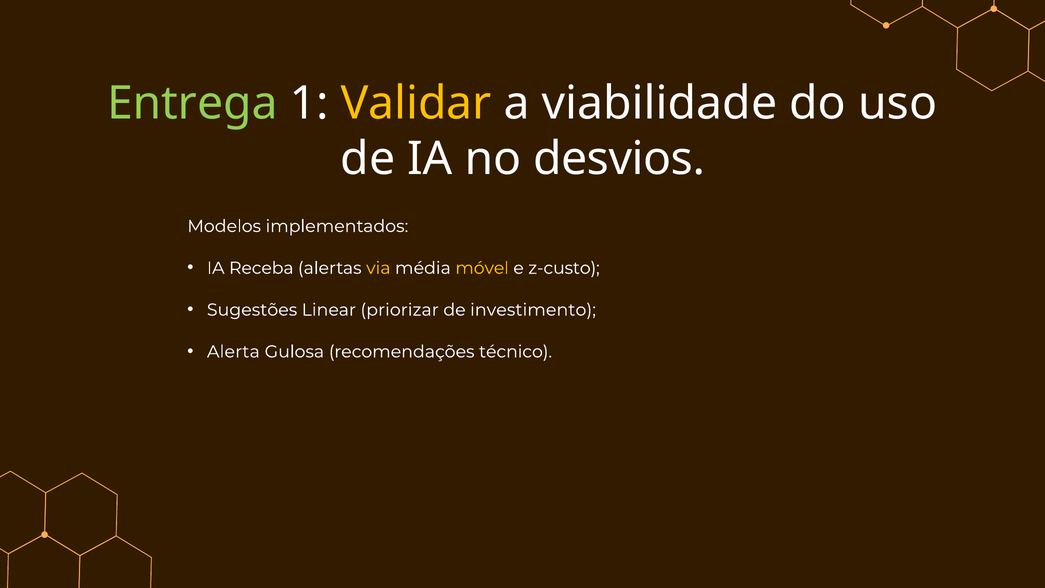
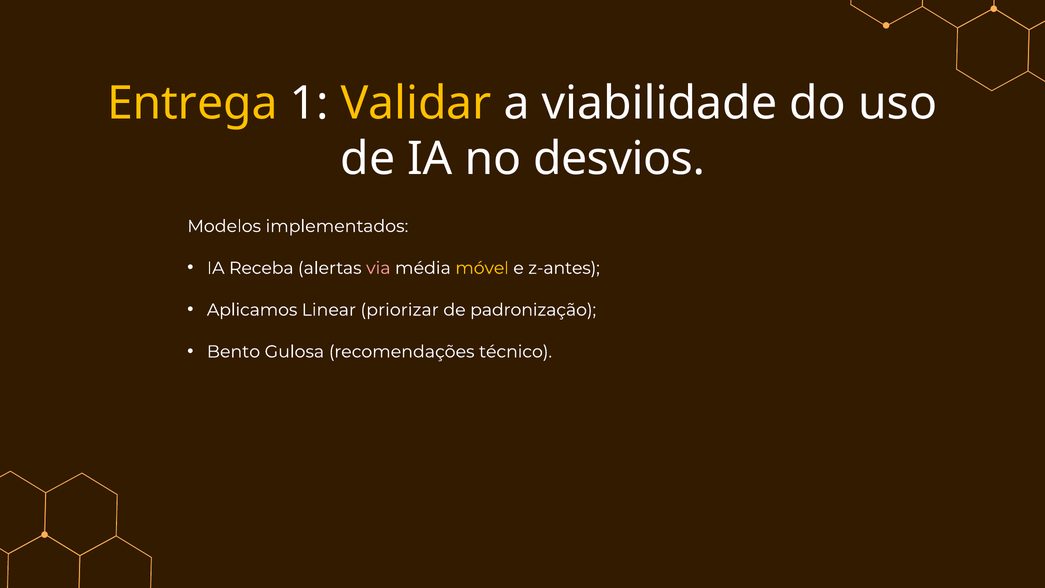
Entrega colour: light green -> yellow
via colour: yellow -> pink
z-custo: z-custo -> z-antes
Sugestões: Sugestões -> Aplicamos
investimento: investimento -> padronização
Alerta: Alerta -> Bento
